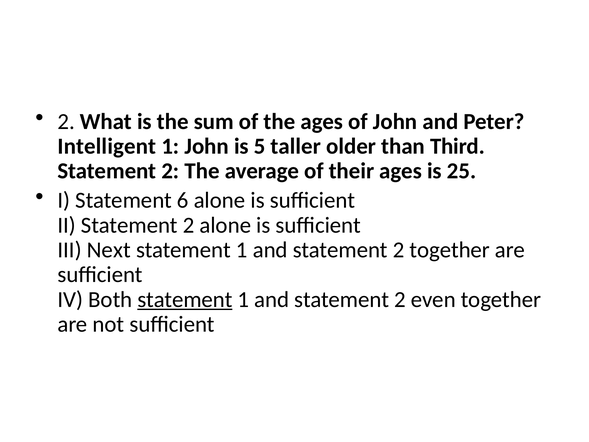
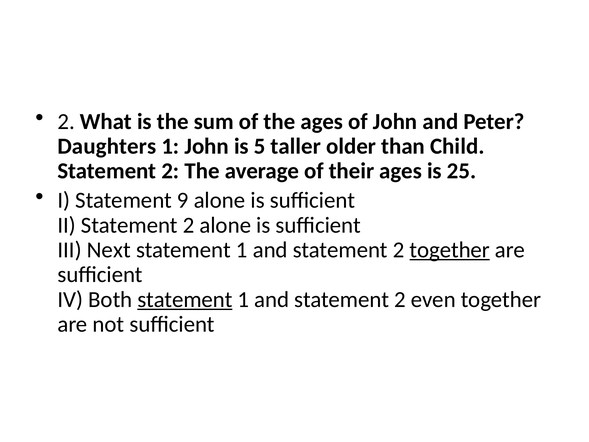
Intelligent: Intelligent -> Daughters
Third: Third -> Child
6: 6 -> 9
together at (450, 250) underline: none -> present
